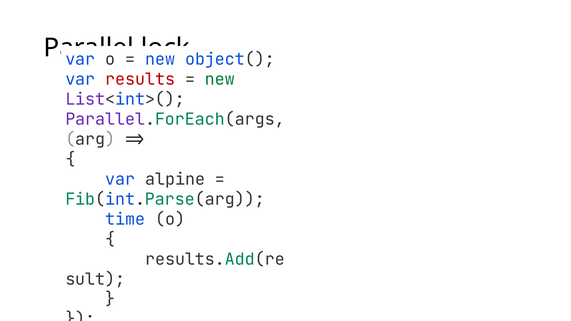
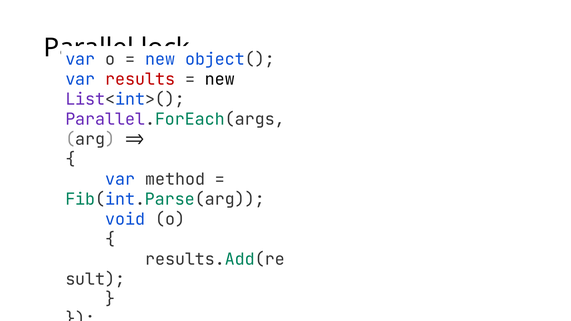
new at (220, 79) colour: green -> black
alpine: alpine -> method
time: time -> void
